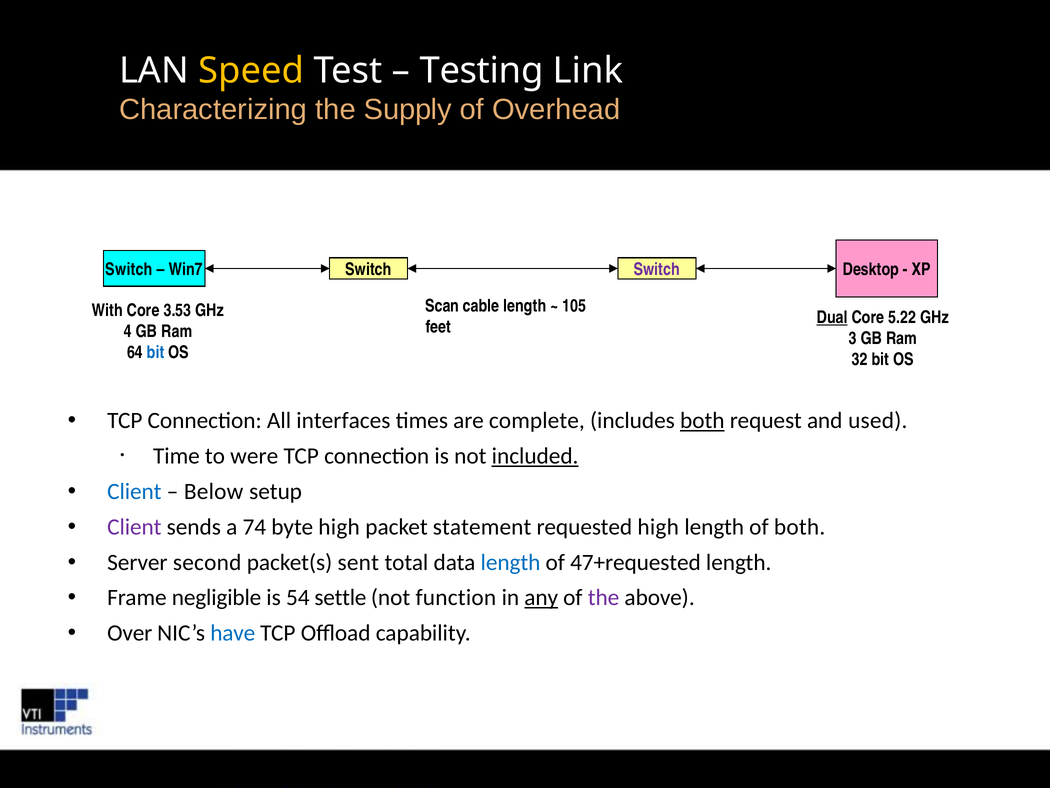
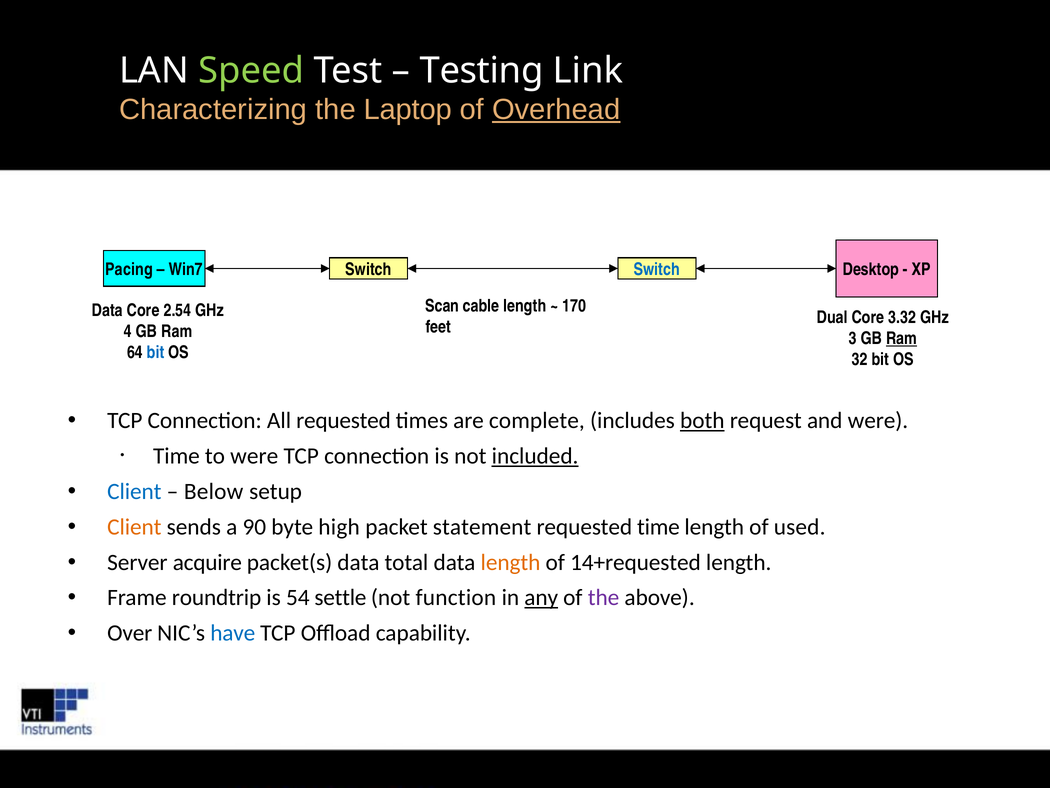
Speed colour: yellow -> light green
Supply: Supply -> Laptop
Overhead underline: none -> present
Switch at (129, 270): Switch -> Pacing
Switch at (657, 270) colour: purple -> blue
105: 105 -> 170
With at (107, 310): With -> Data
3.53: 3.53 -> 2.54
Dual underline: present -> none
5.22: 5.22 -> 3.32
Ram at (902, 338) underline: none -> present
All interfaces: interfaces -> requested
and used: used -> were
Client at (134, 527) colour: purple -> orange
74: 74 -> 90
requested high: high -> time
of both: both -> used
second: second -> acquire
packet(s sent: sent -> data
length at (511, 562) colour: blue -> orange
47+requested: 47+requested -> 14+requested
negligible: negligible -> roundtrip
